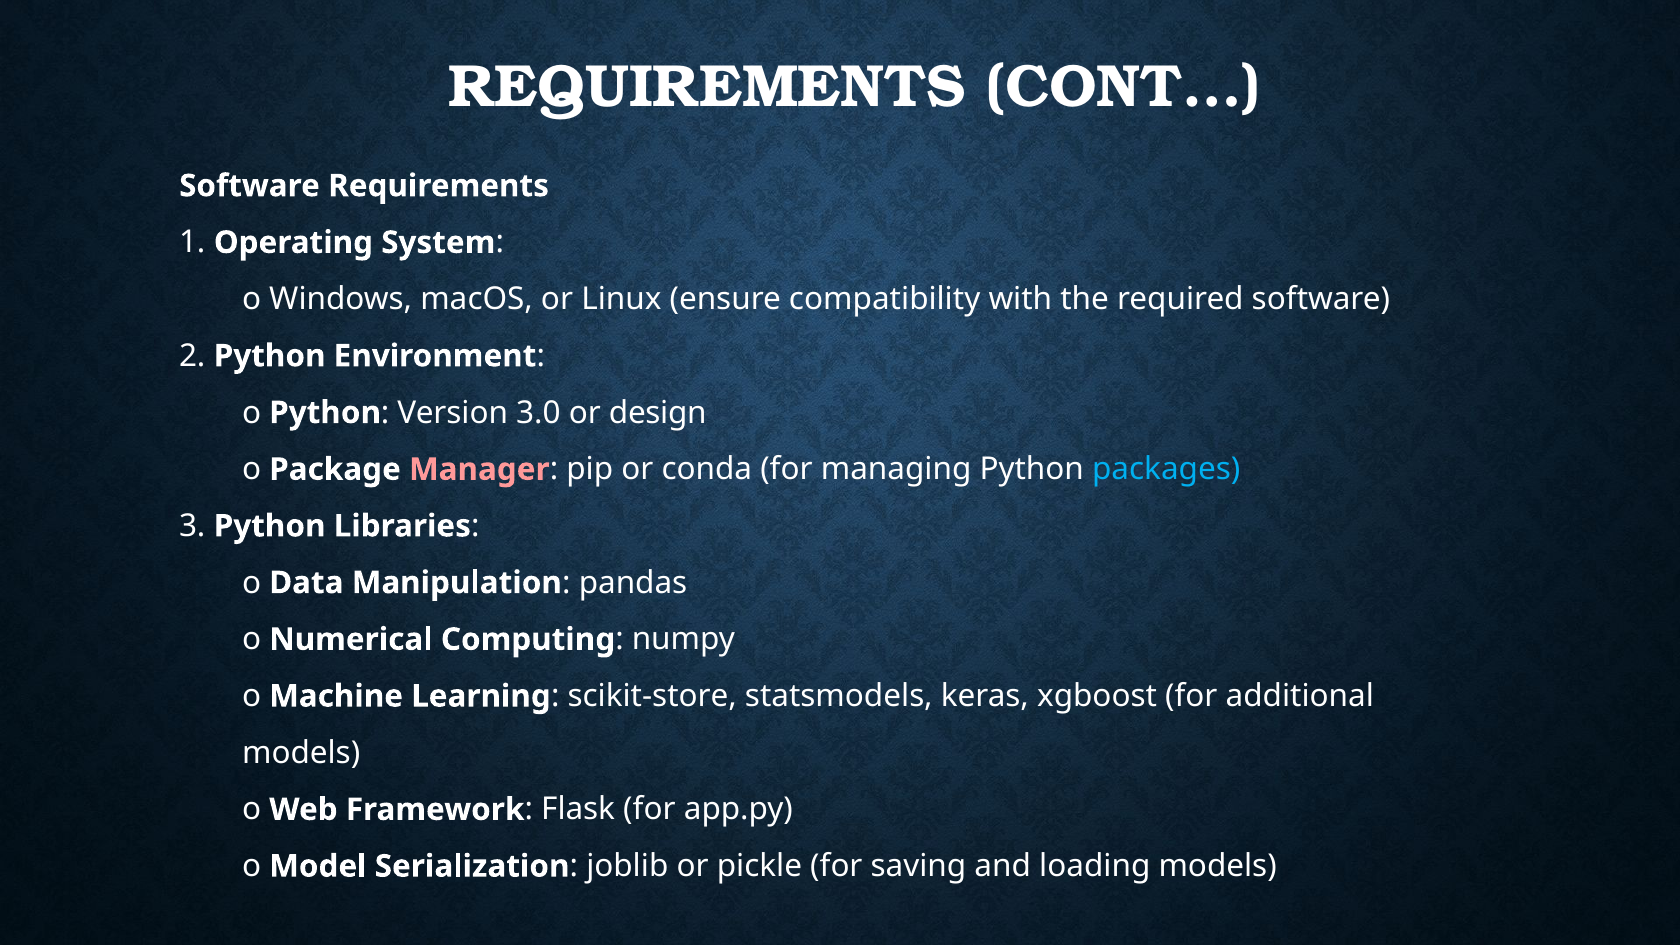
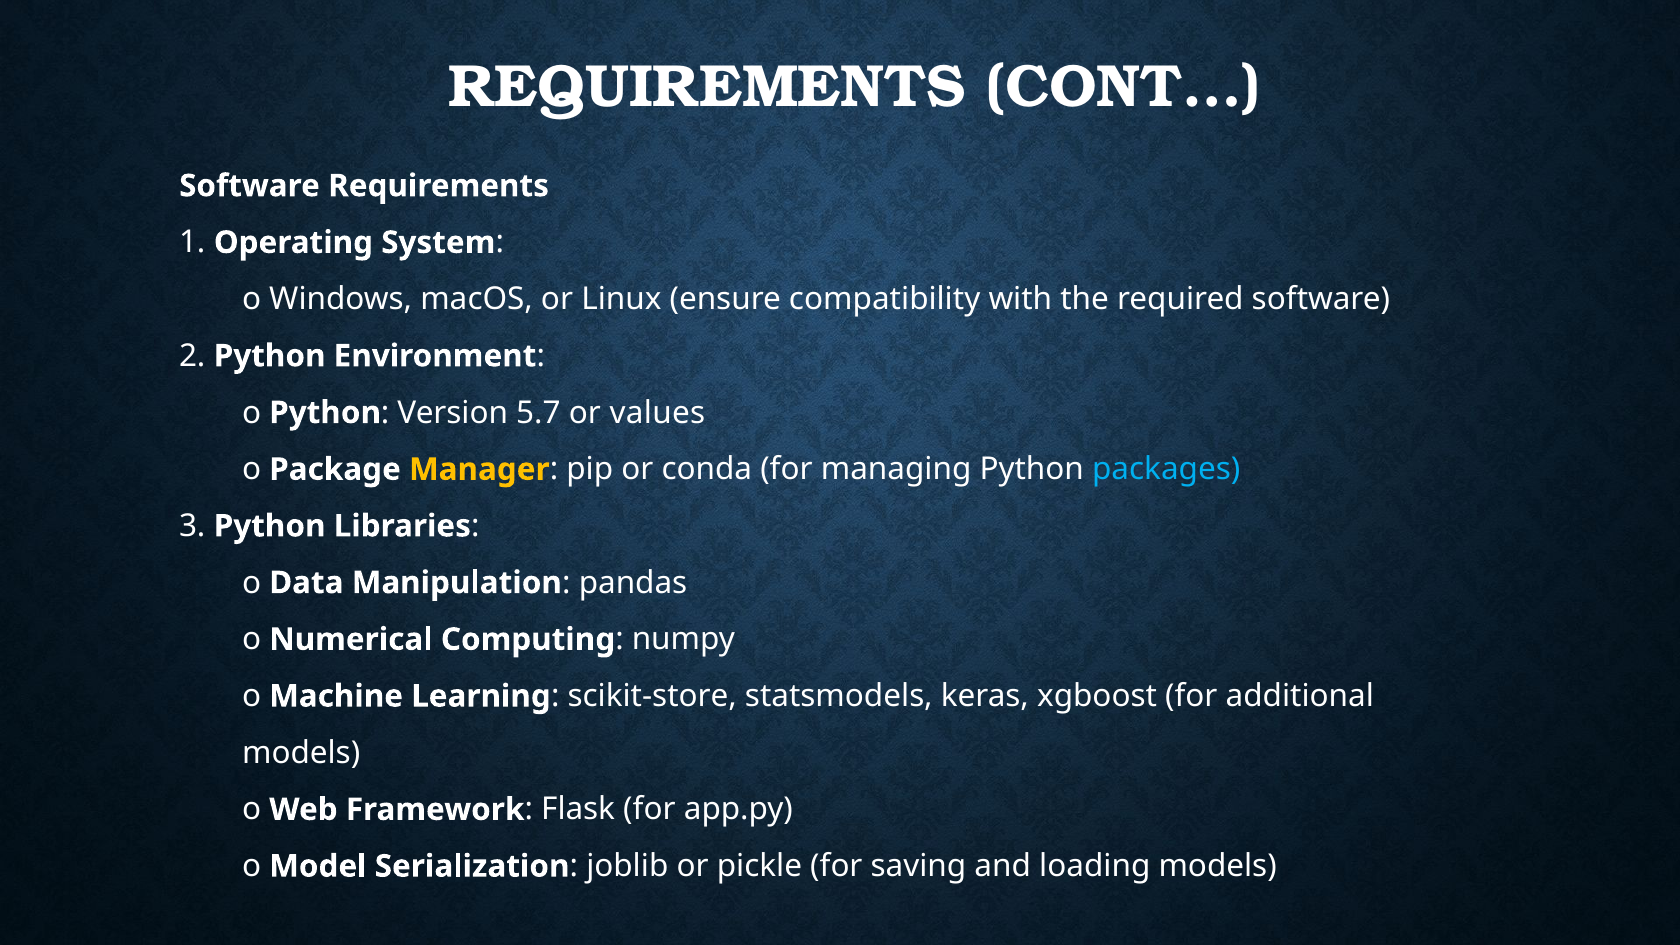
3.0: 3.0 -> 5.7
design: design -> values
Manager colour: pink -> yellow
